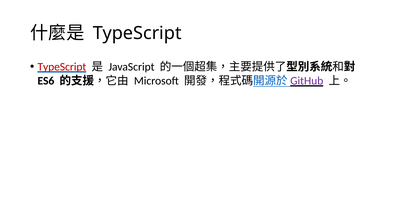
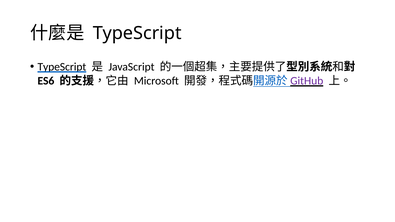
TypeScript at (62, 67) colour: red -> black
